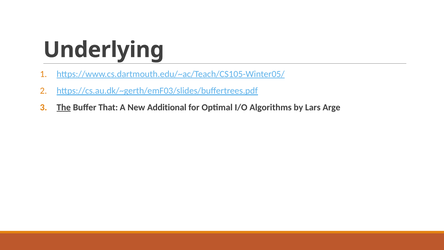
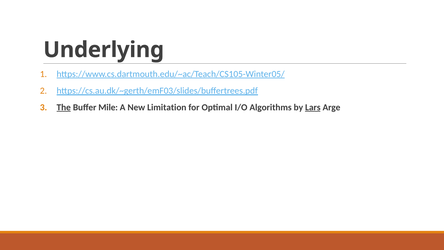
That: That -> Mile
Additional: Additional -> Limitation
Lars underline: none -> present
